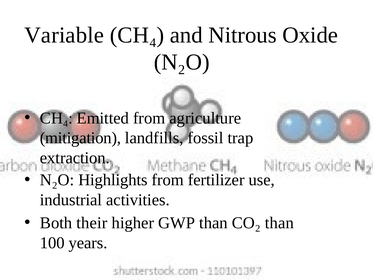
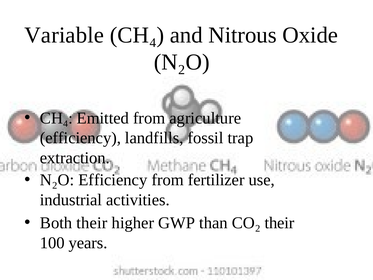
mitigation at (80, 138): mitigation -> efficiency
N₂O Highlights: Highlights -> Efficiency
CO₂ than: than -> their
